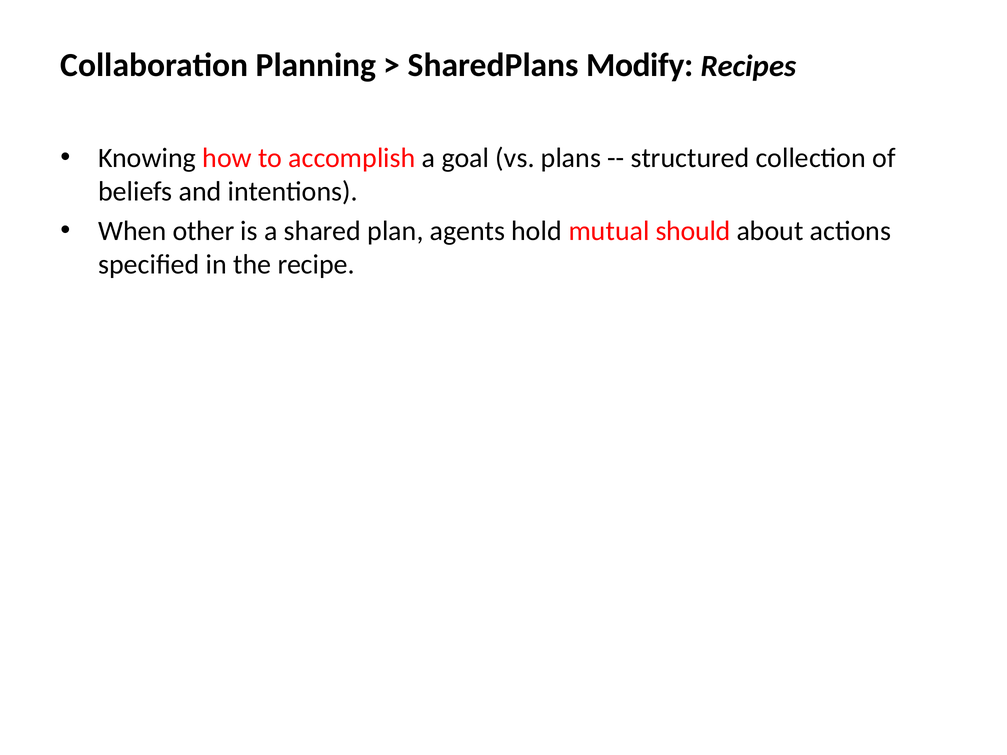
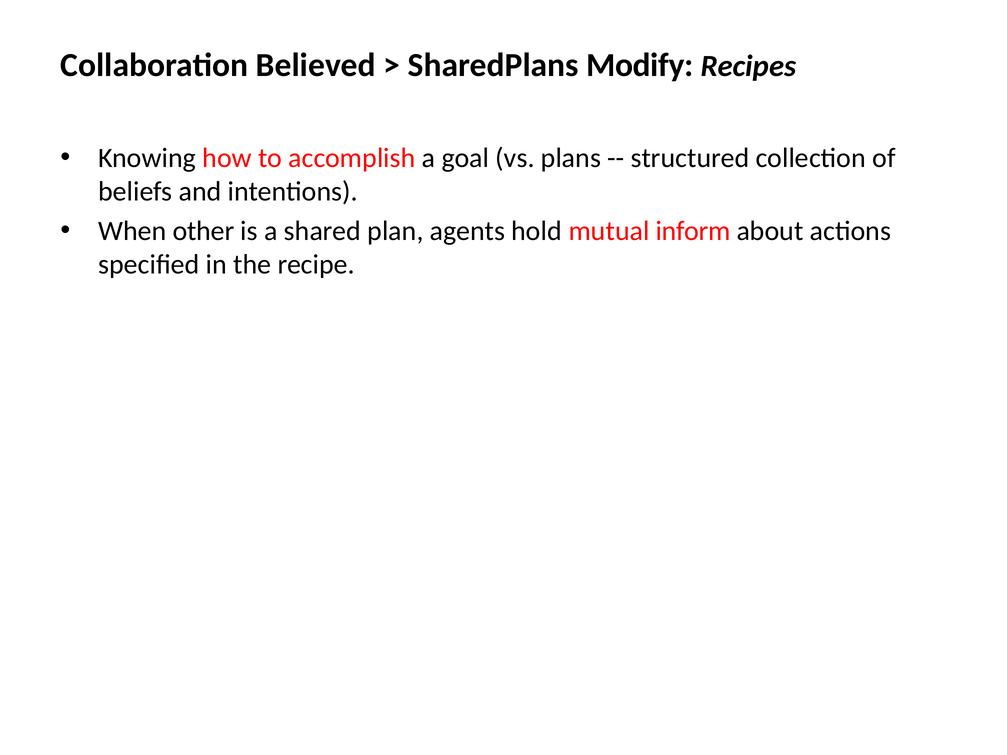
Planning: Planning -> Believed
should: should -> inform
